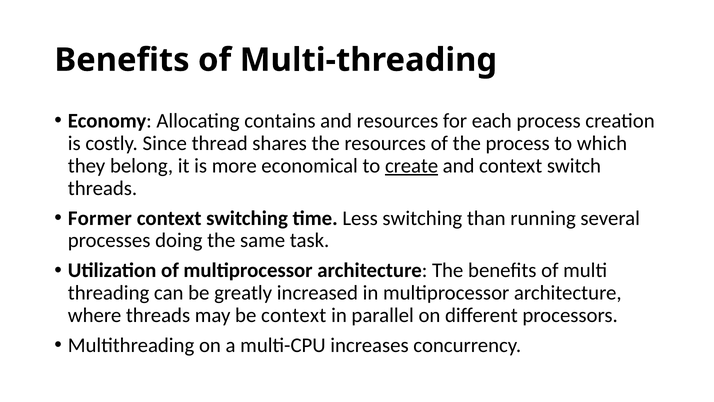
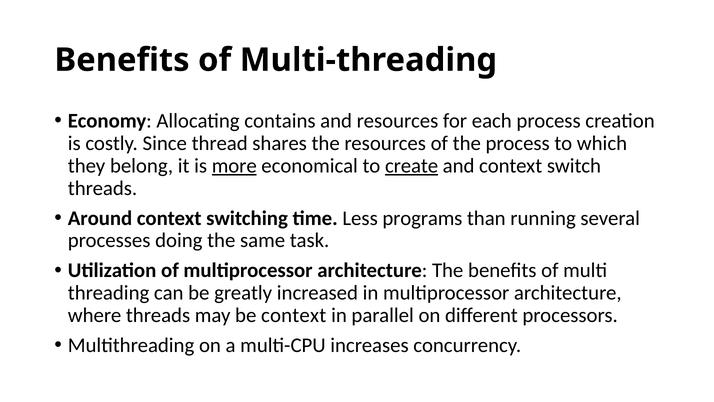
more underline: none -> present
Former: Former -> Around
Less switching: switching -> programs
